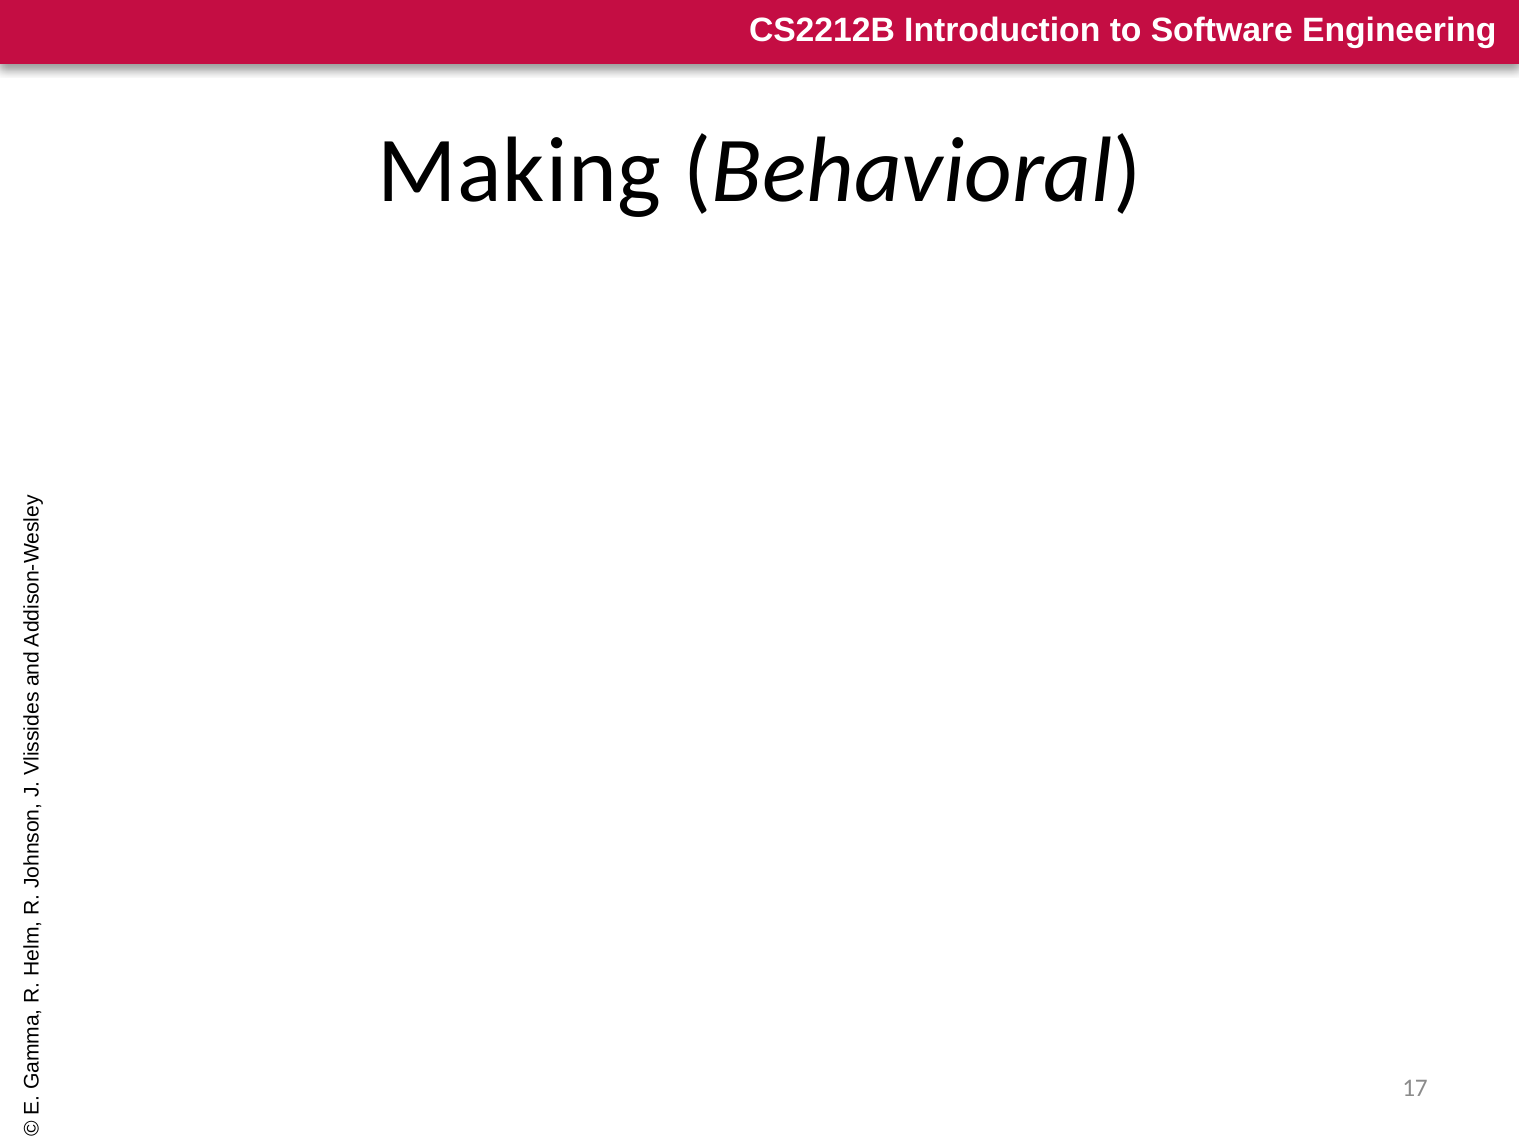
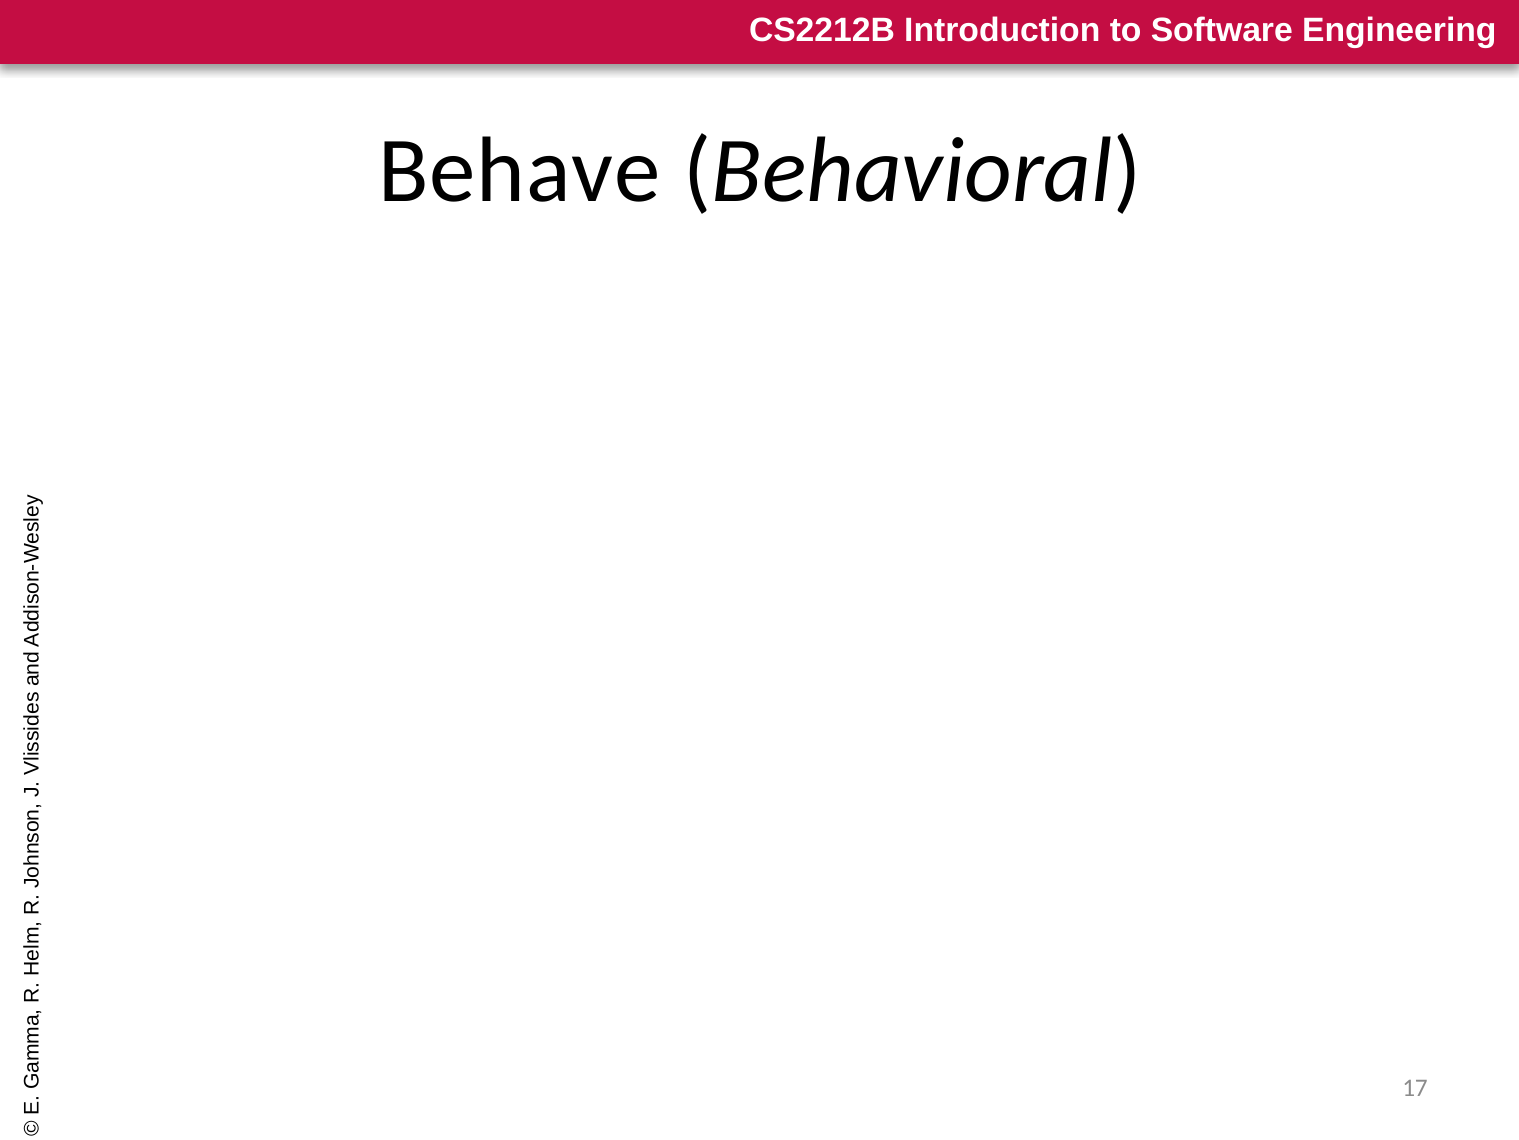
Making: Making -> Behave
